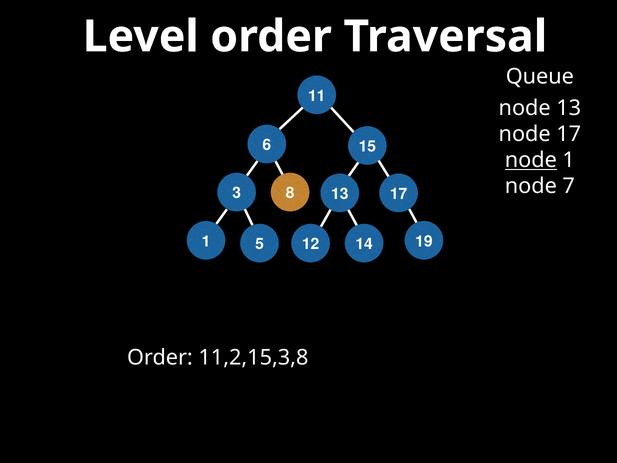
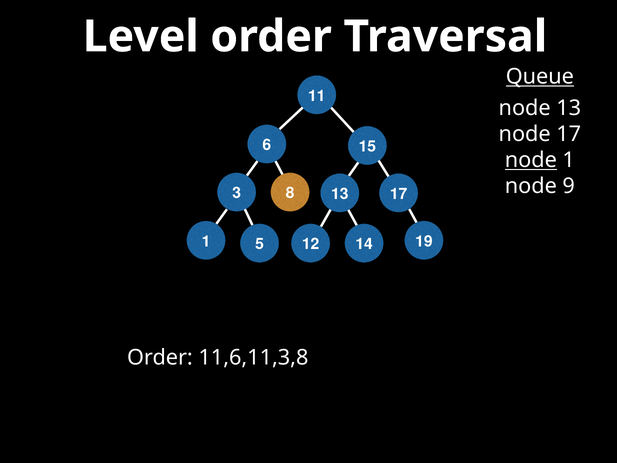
Queue underline: none -> present
7: 7 -> 9
11,2,15,3,8: 11,2,15,3,8 -> 11,6,11,3,8
